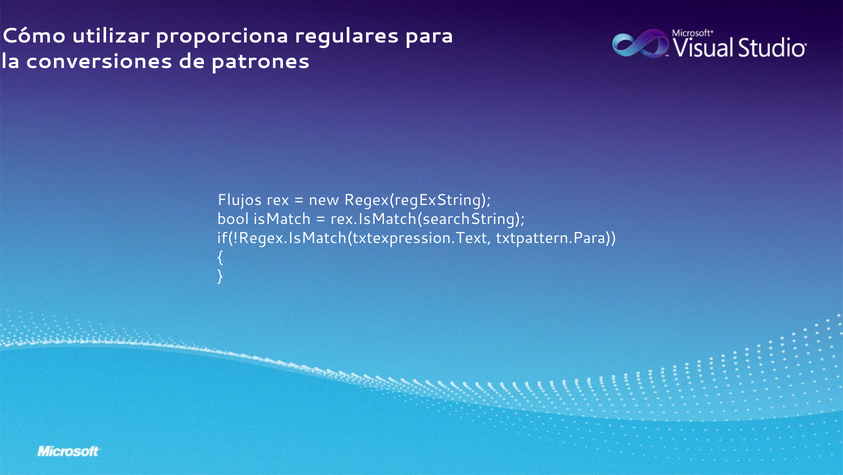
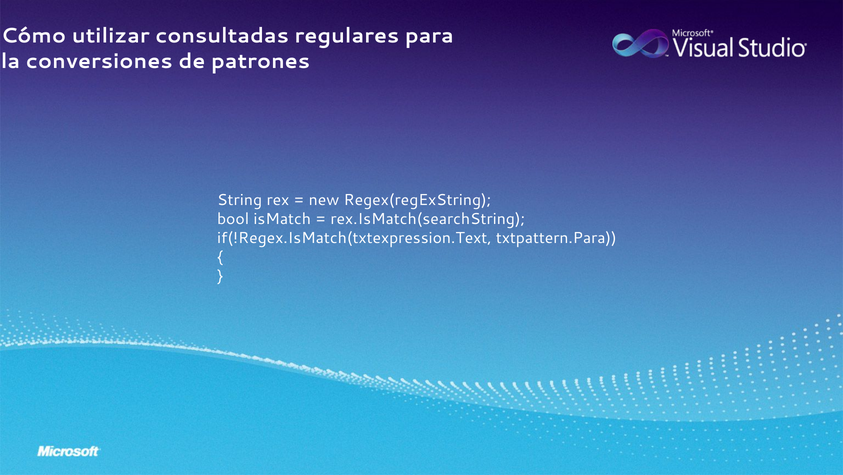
proporciona: proporciona -> consultadas
Flujos: Flujos -> String
